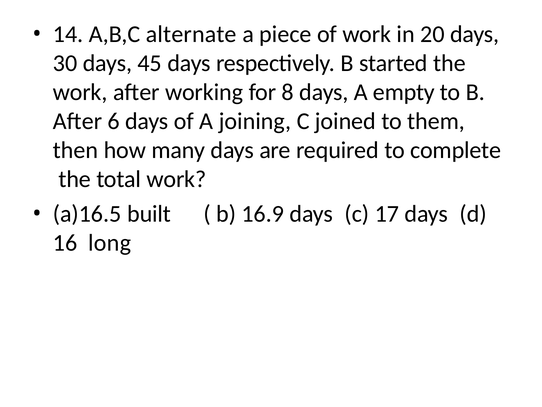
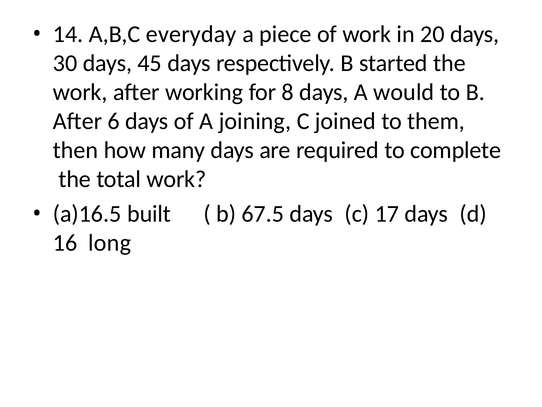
alternate: alternate -> everyday
empty: empty -> would
16.9: 16.9 -> 67.5
